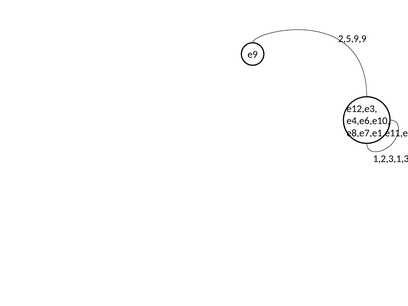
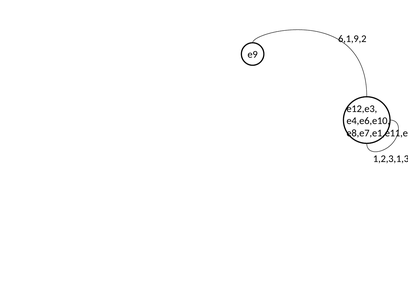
2,5,9,9: 2,5,9,9 -> 6,1,9,2
